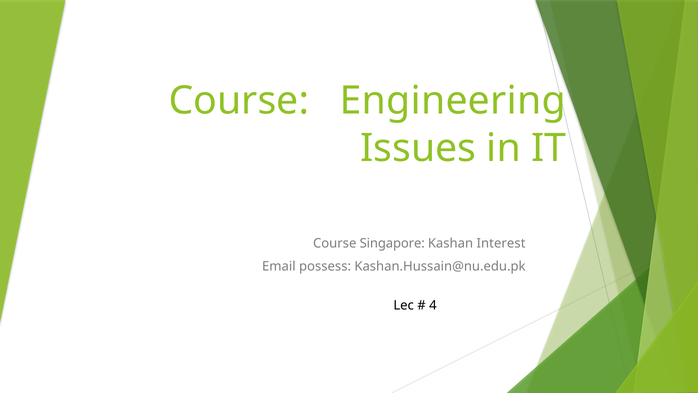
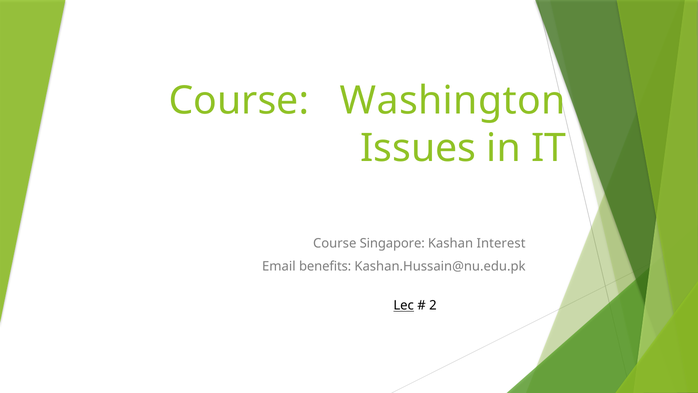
Engineering: Engineering -> Washington
possess: possess -> benefits
Lec underline: none -> present
4: 4 -> 2
